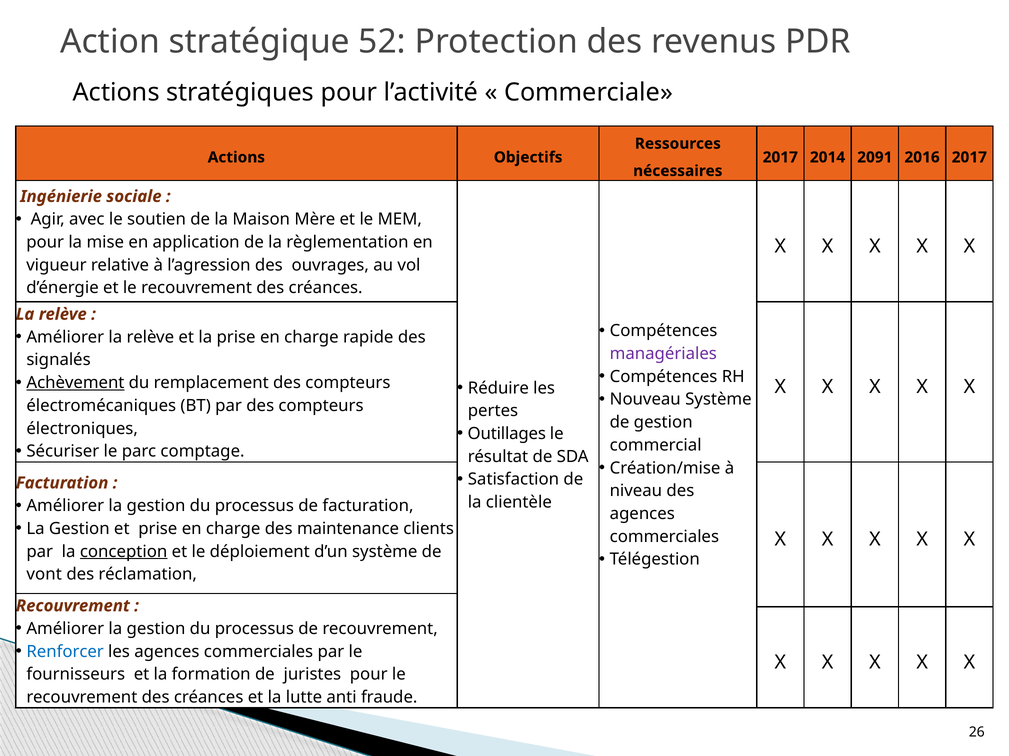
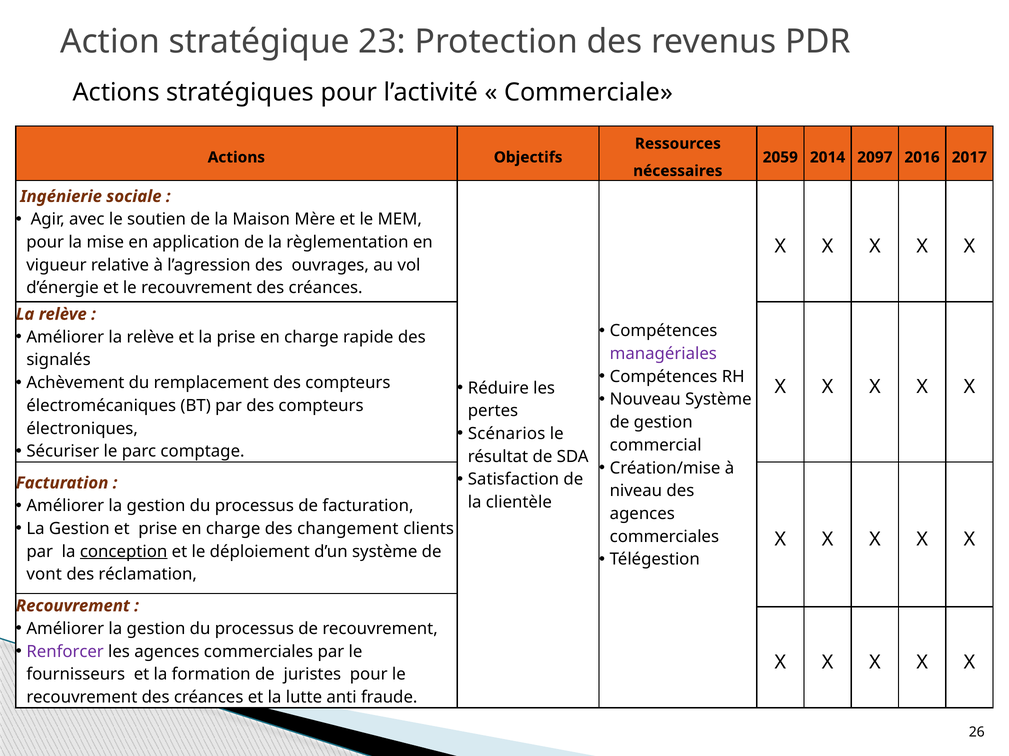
52: 52 -> 23
2017 at (780, 157): 2017 -> 2059
2091: 2091 -> 2097
Achèvement underline: present -> none
Outillages: Outillages -> Scénarios
maintenance: maintenance -> changement
Renforcer colour: blue -> purple
